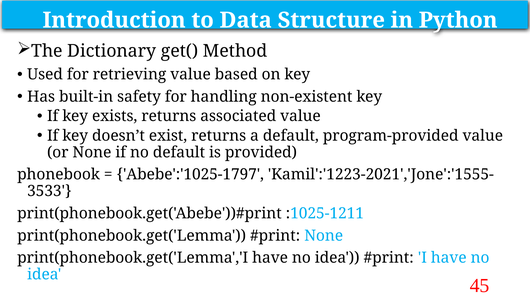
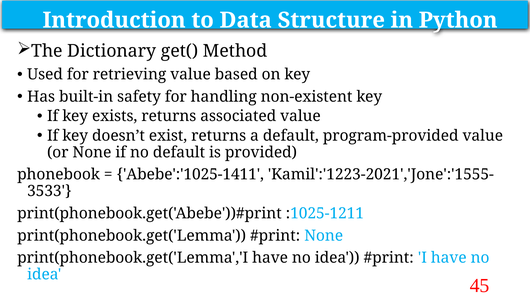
Abebe':'1025-1797: Abebe':'1025-1797 -> Abebe':'1025-1411
